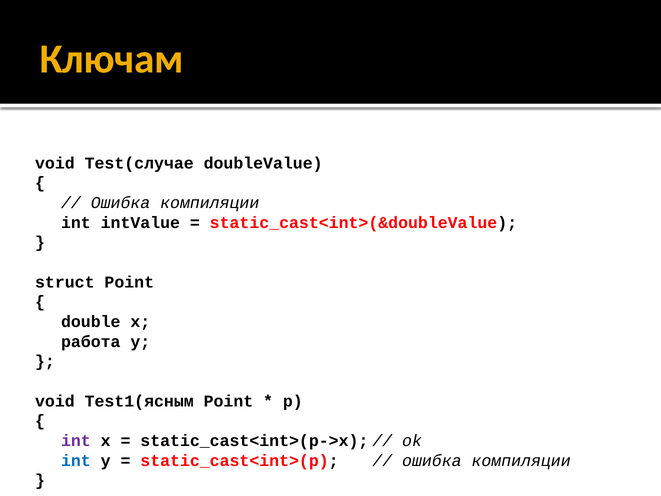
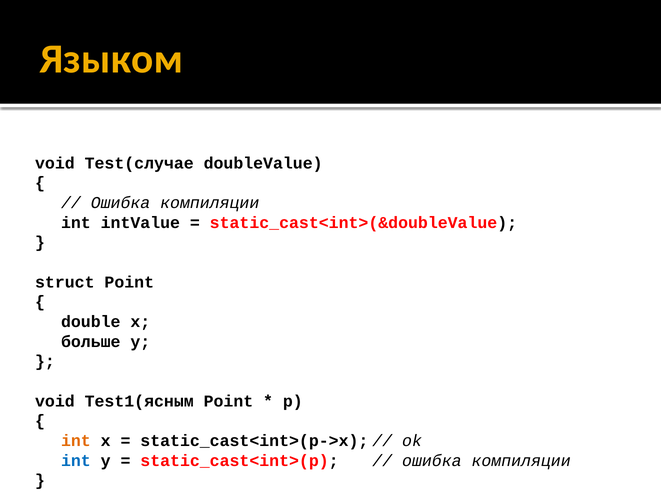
Ключам: Ключам -> Языком
работа: работа -> больше
int at (76, 441) colour: purple -> orange
